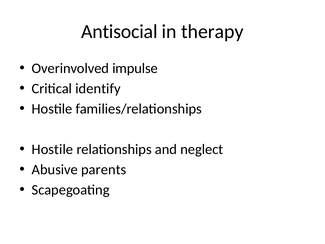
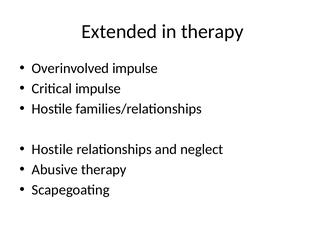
Antisocial: Antisocial -> Extended
Critical identify: identify -> impulse
Abusive parents: parents -> therapy
